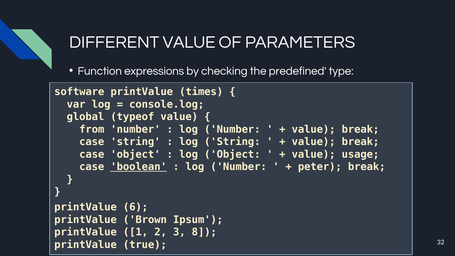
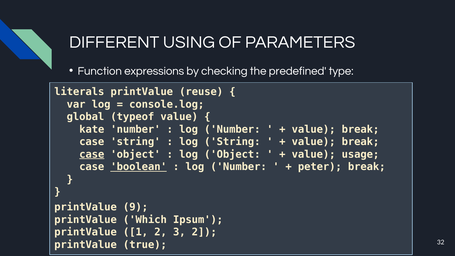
DIFFERENT VALUE: VALUE -> USING
software: software -> literals
times: times -> reuse
from: from -> kate
case at (92, 154) underline: none -> present
6: 6 -> 9
Brown: Brown -> Which
3 8: 8 -> 2
